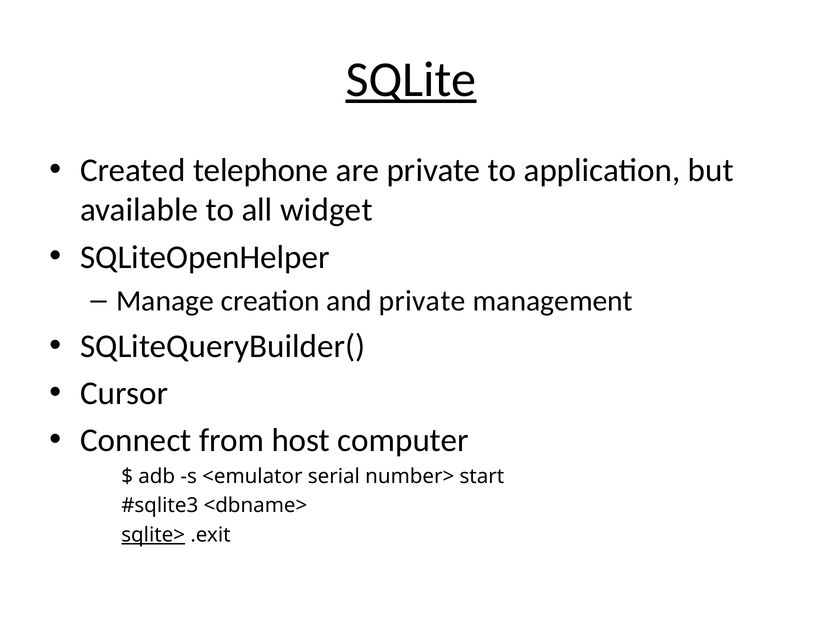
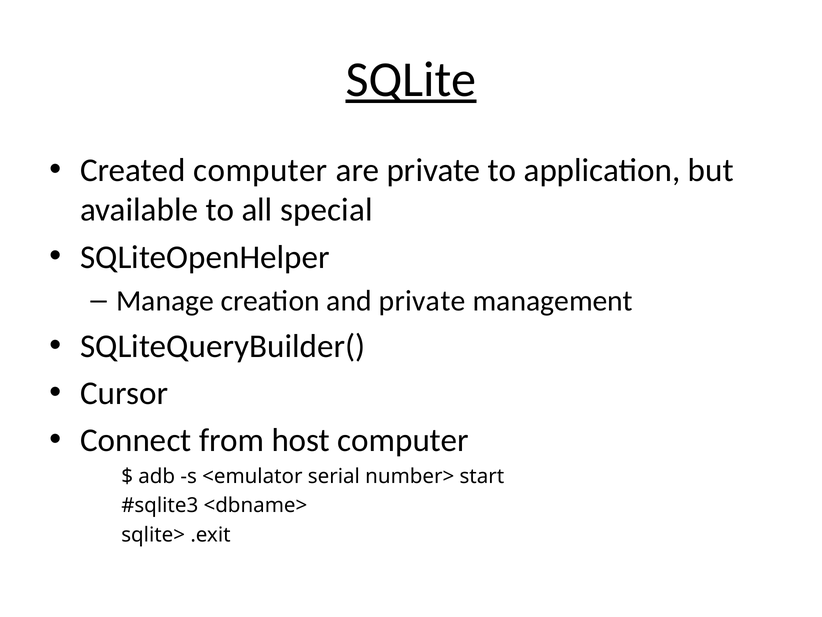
Created telephone: telephone -> computer
widget: widget -> special
sqlite> underline: present -> none
